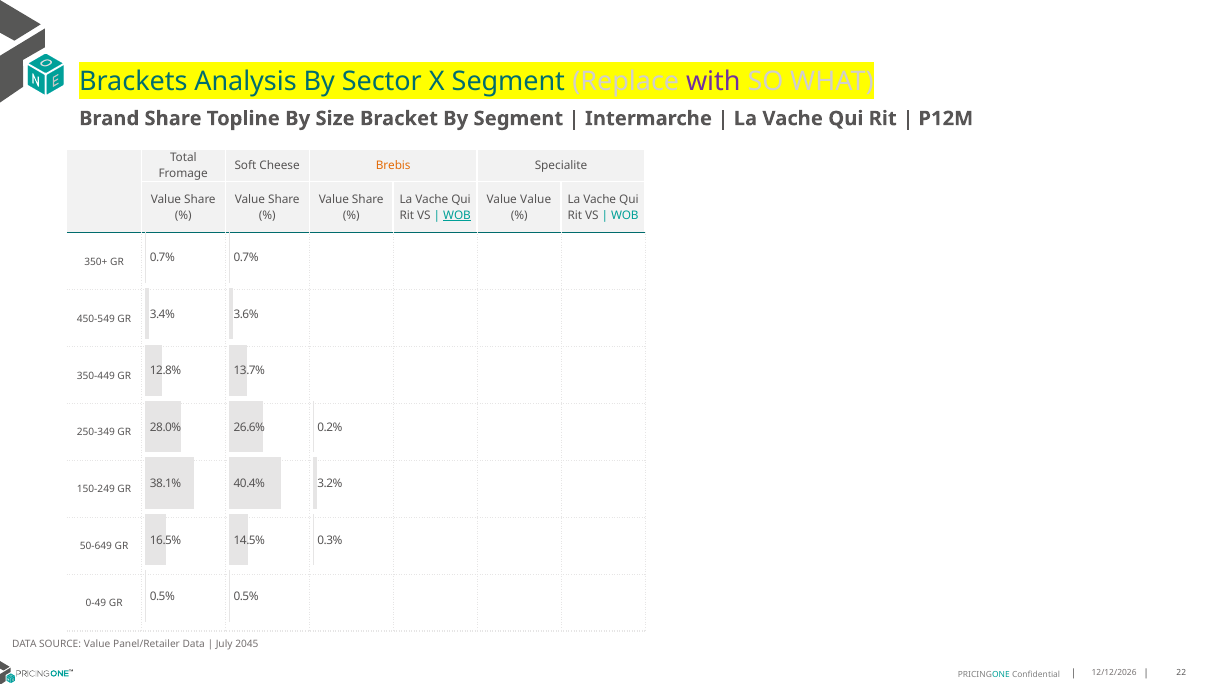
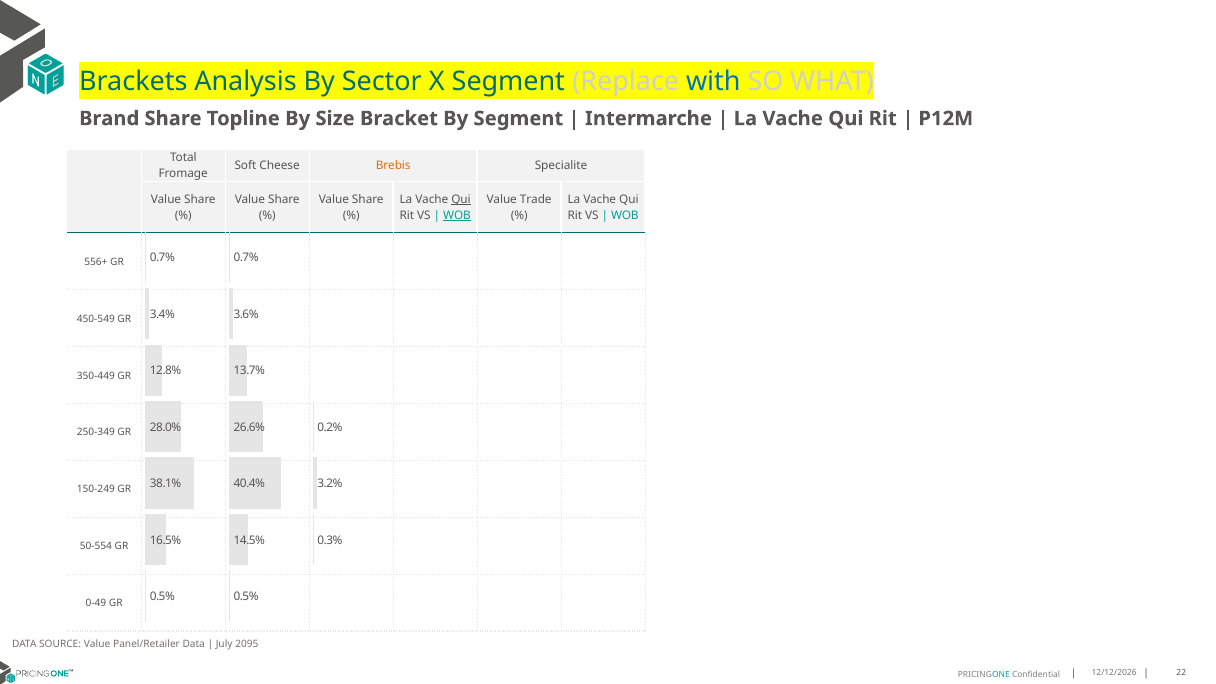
with colour: purple -> blue
Qui at (461, 200) underline: none -> present
Value Value: Value -> Trade
350+: 350+ -> 556+
50-649: 50-649 -> 50-554
2045: 2045 -> 2095
